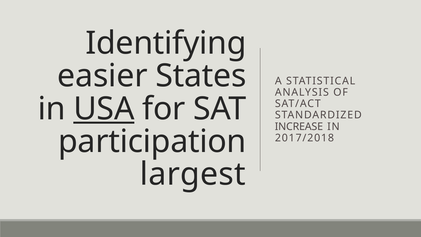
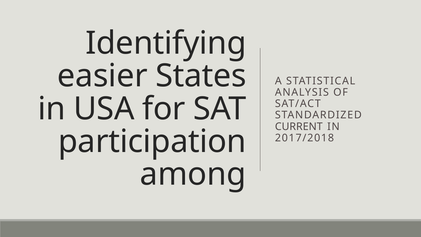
USA underline: present -> none
INCREASE: INCREASE -> CURRENT
largest: largest -> among
